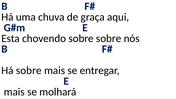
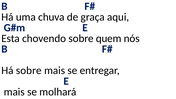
sobre sobre: sobre -> quem
